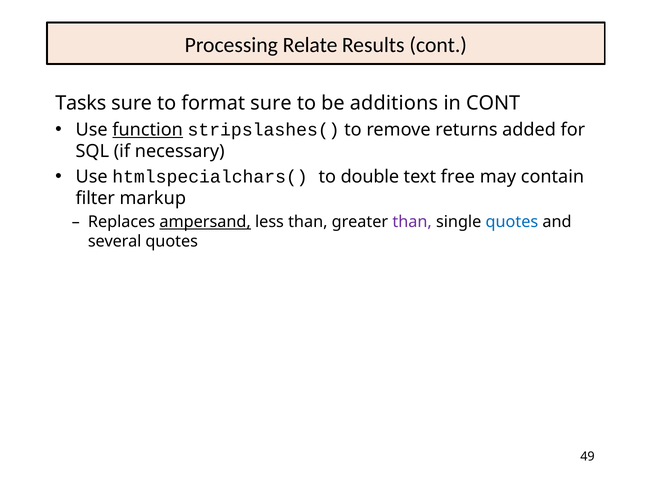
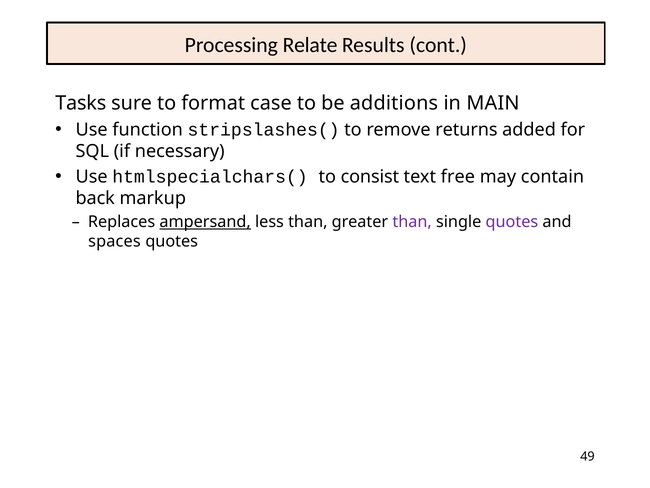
format sure: sure -> case
in CONT: CONT -> MAIN
function underline: present -> none
double: double -> consist
filter: filter -> back
quotes at (512, 222) colour: blue -> purple
several: several -> spaces
